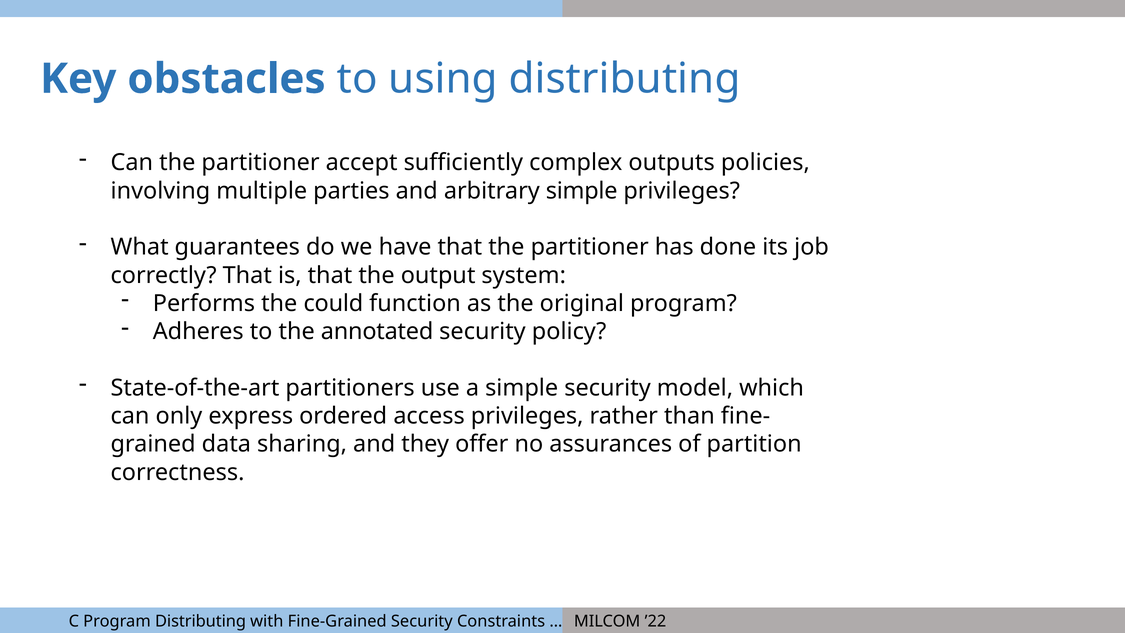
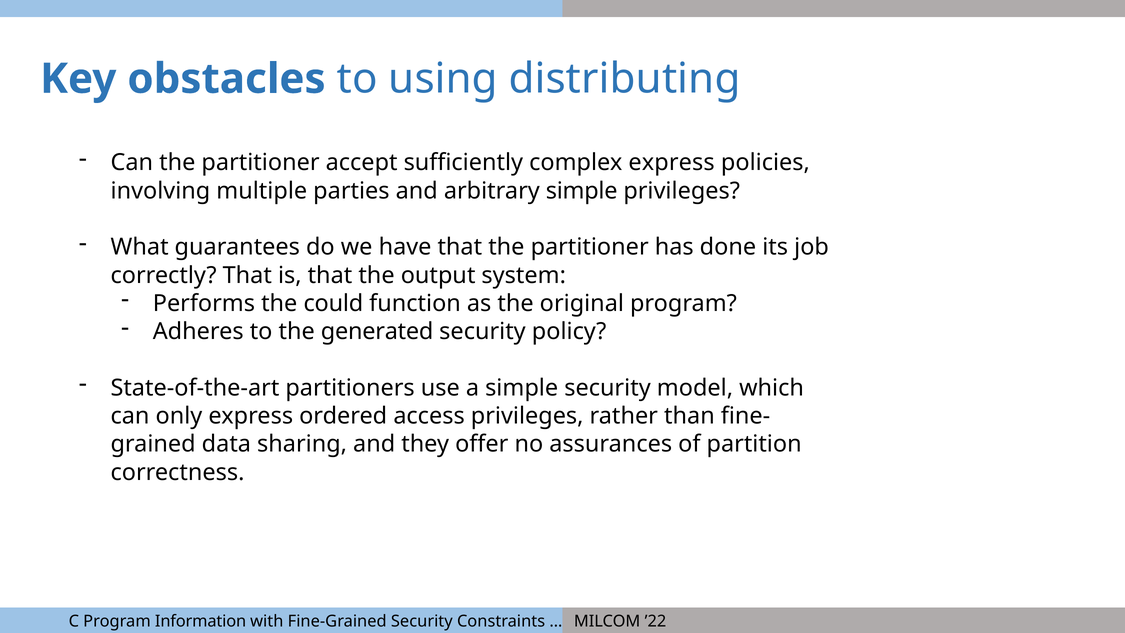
complex outputs: outputs -> express
annotated: annotated -> generated
Program Distributing: Distributing -> Information
